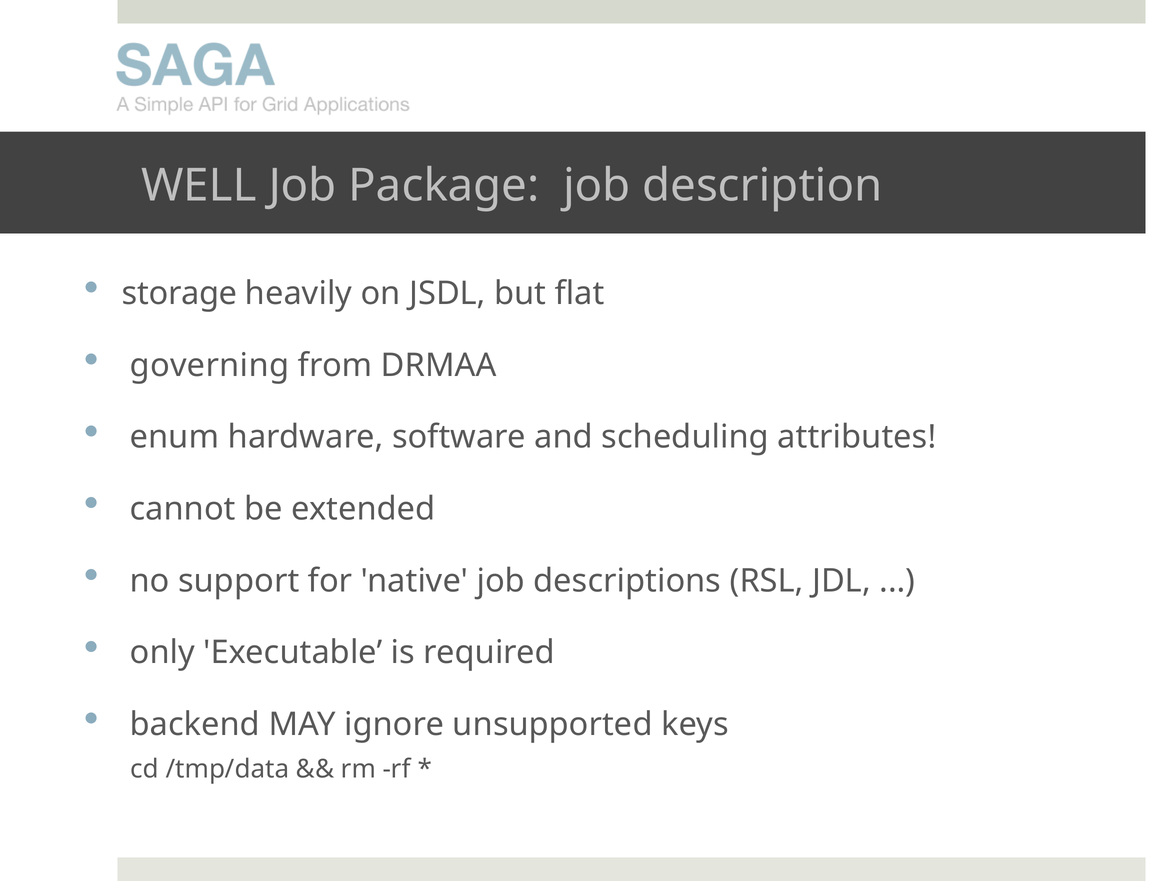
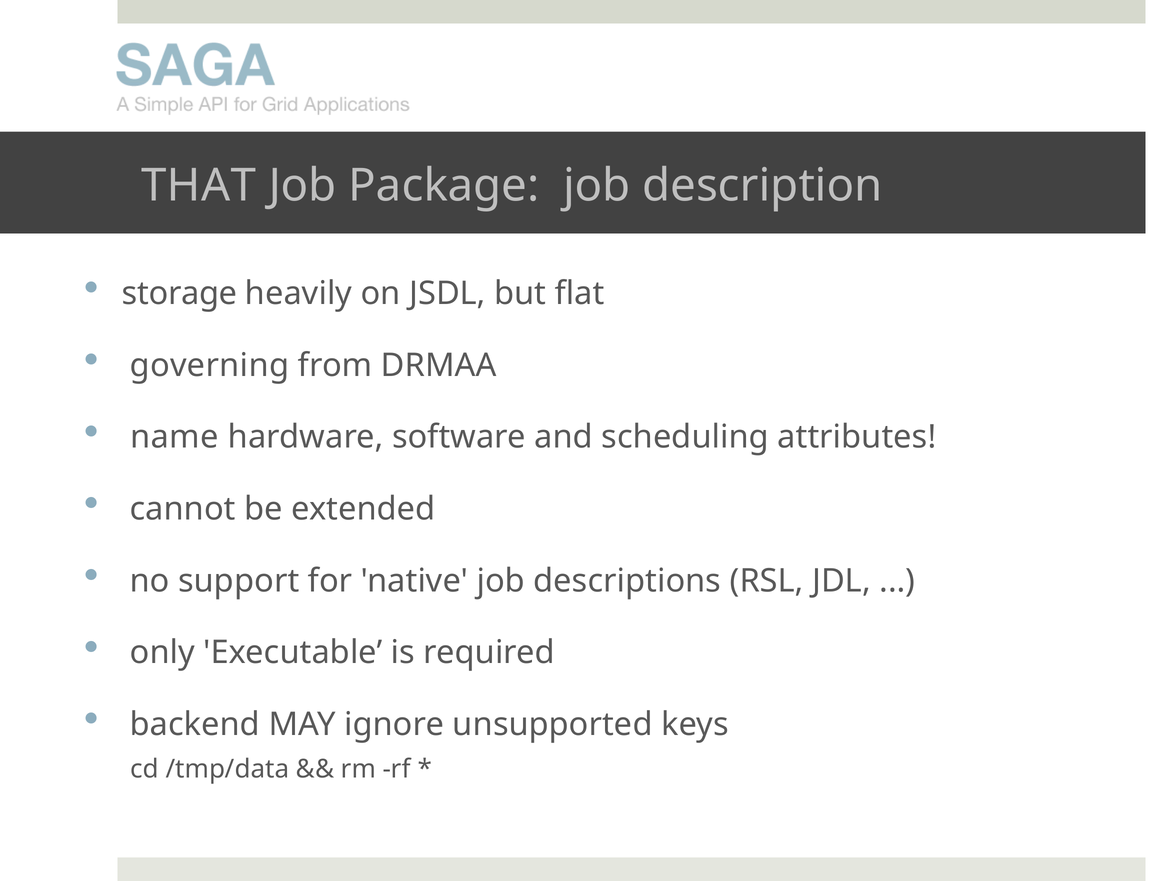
WELL: WELL -> THAT
enum: enum -> name
